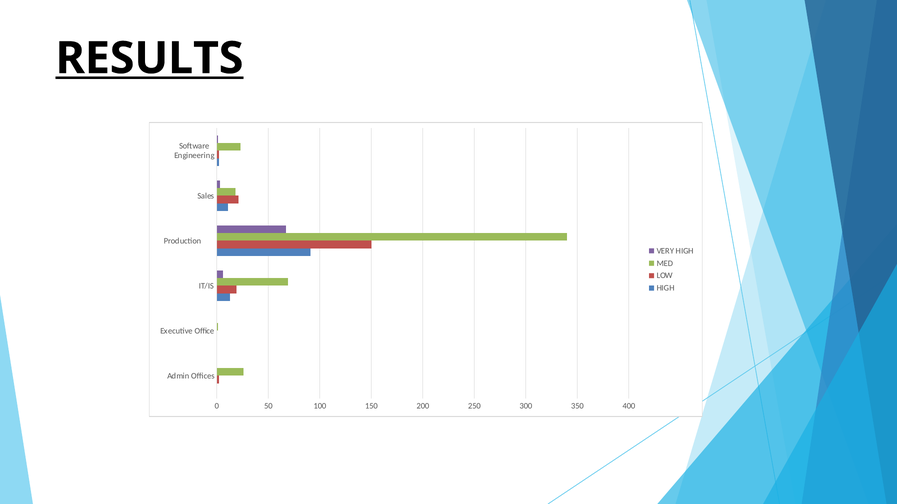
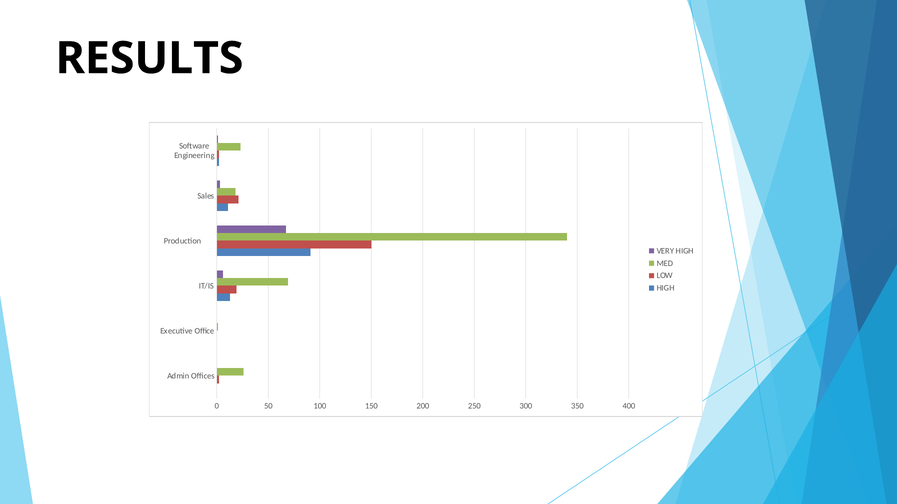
RESULTS underline: present -> none
